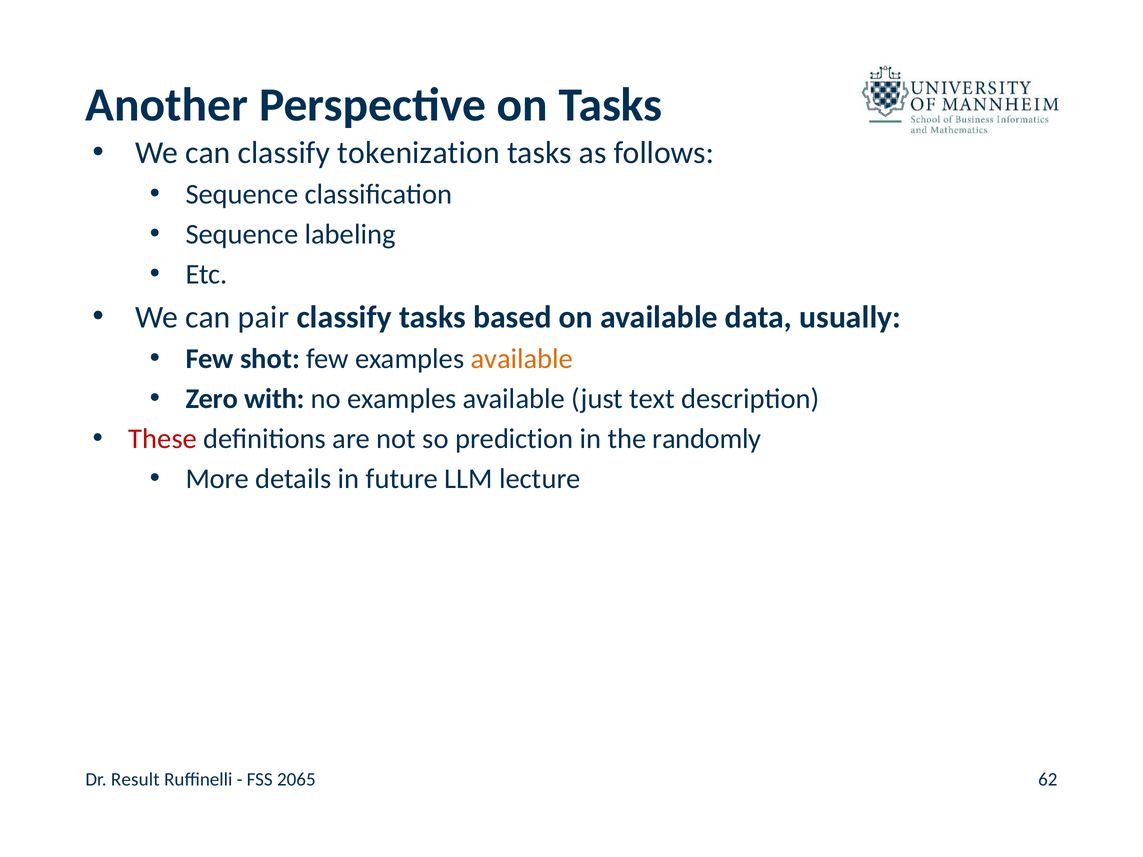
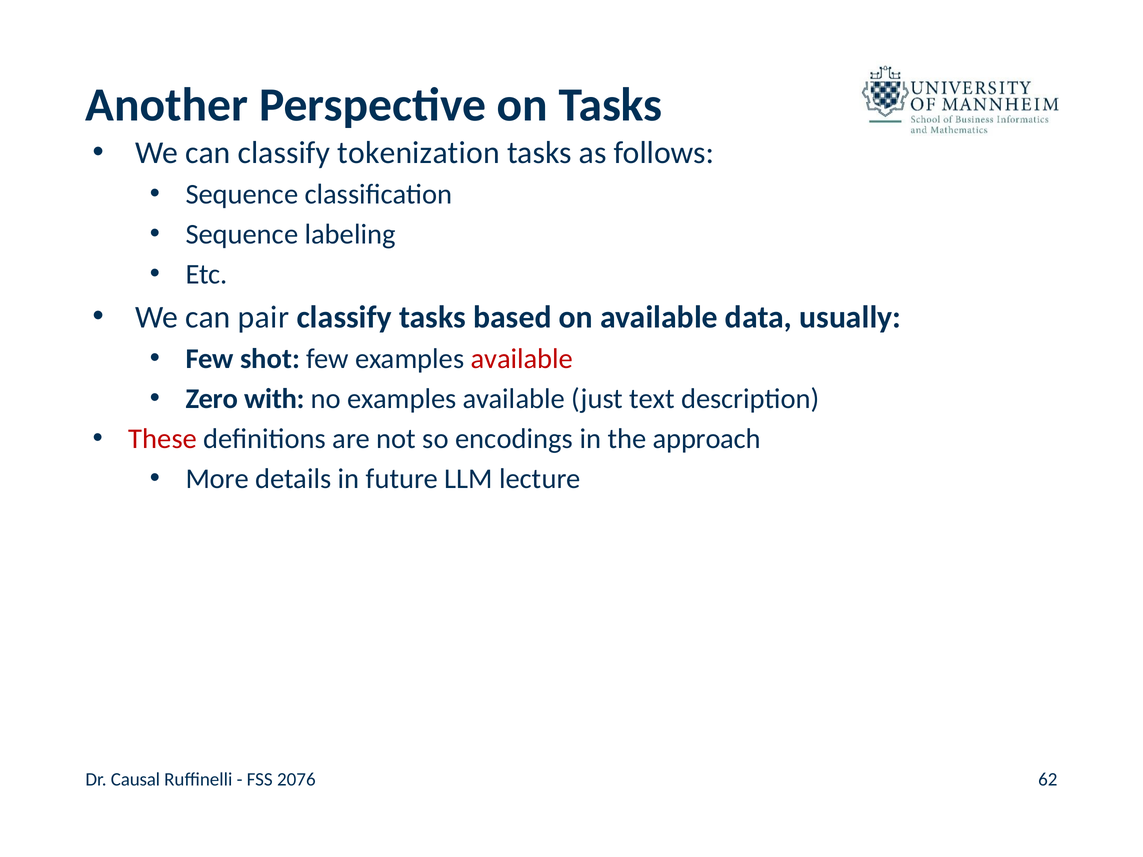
available at (522, 359) colour: orange -> red
prediction: prediction -> encodings
randomly: randomly -> approach
Result: Result -> Causal
2065: 2065 -> 2076
